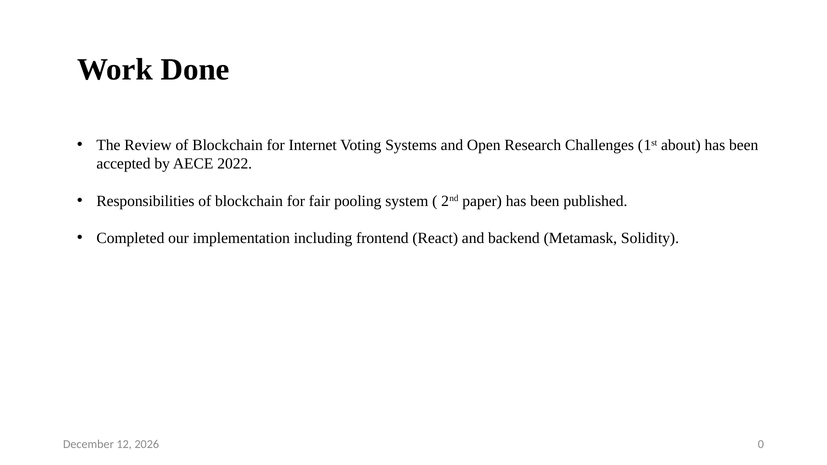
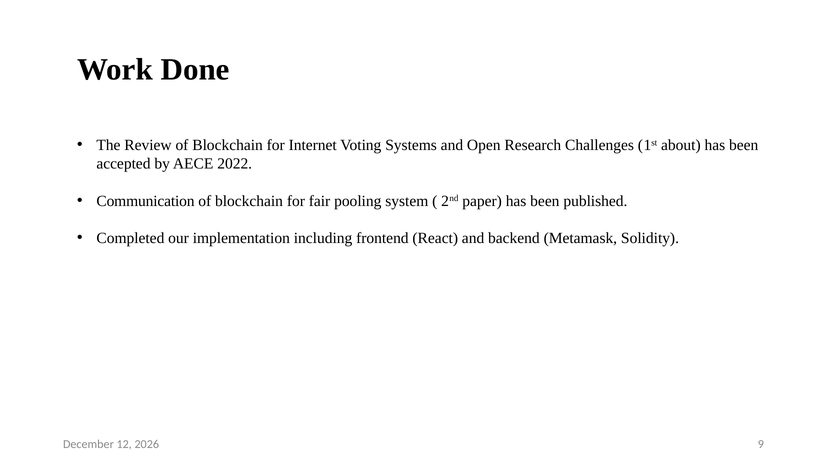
Responsibilities: Responsibilities -> Communication
0: 0 -> 9
